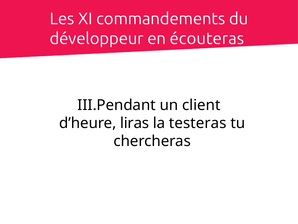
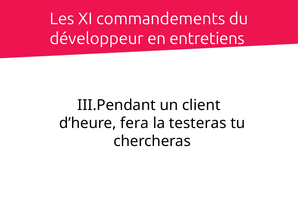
écouteras: écouteras -> entretiens
liras: liras -> fera
